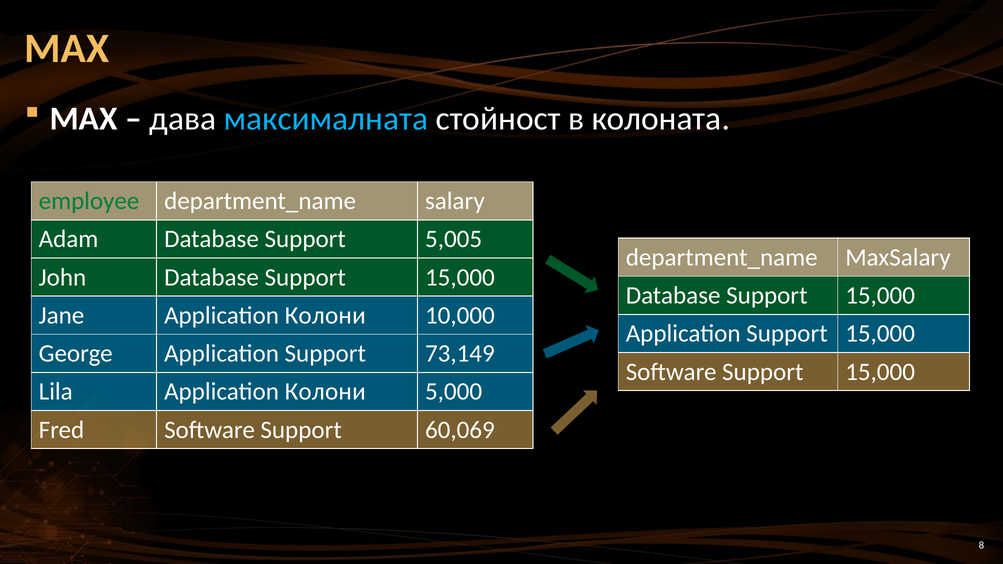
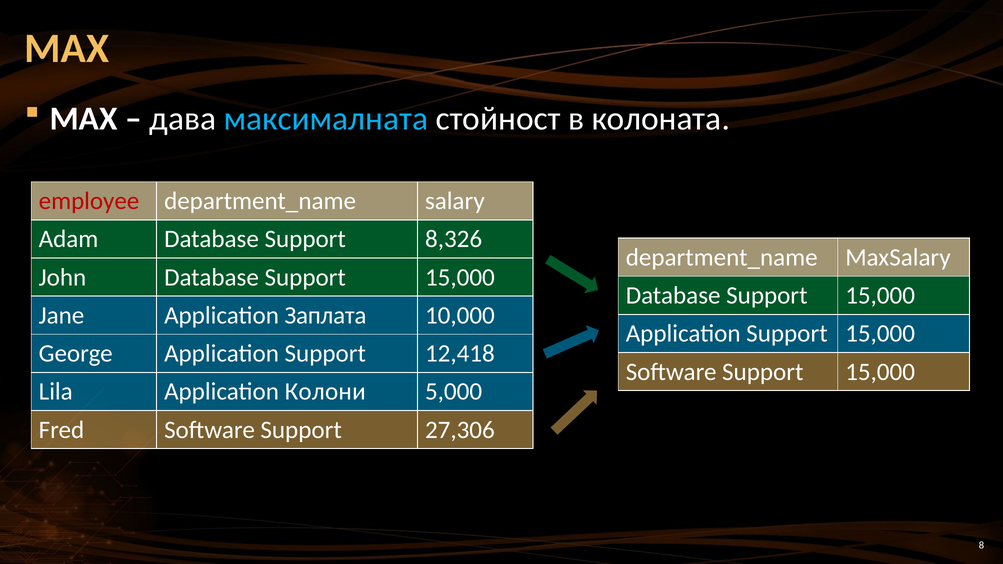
employee colour: green -> red
5,005: 5,005 -> 8,326
Jane Application Колони: Колони -> Заплата
73,149: 73,149 -> 12,418
60,069: 60,069 -> 27,306
